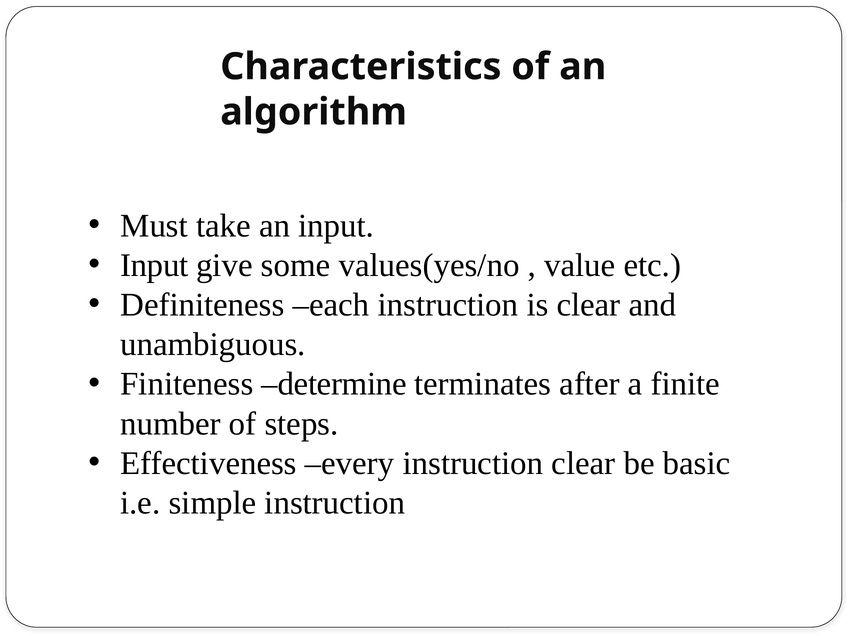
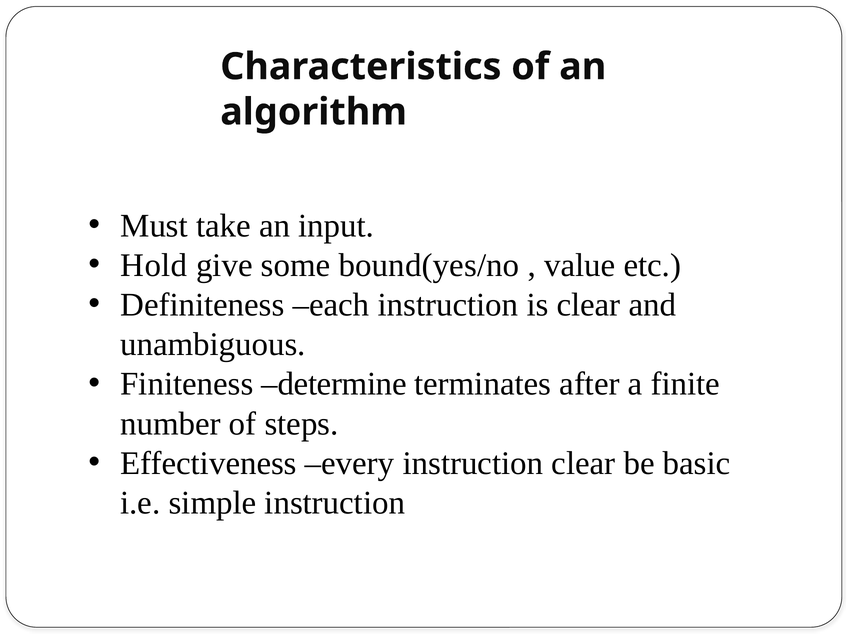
Input at (154, 265): Input -> Hold
values(yes/no: values(yes/no -> bound(yes/no
